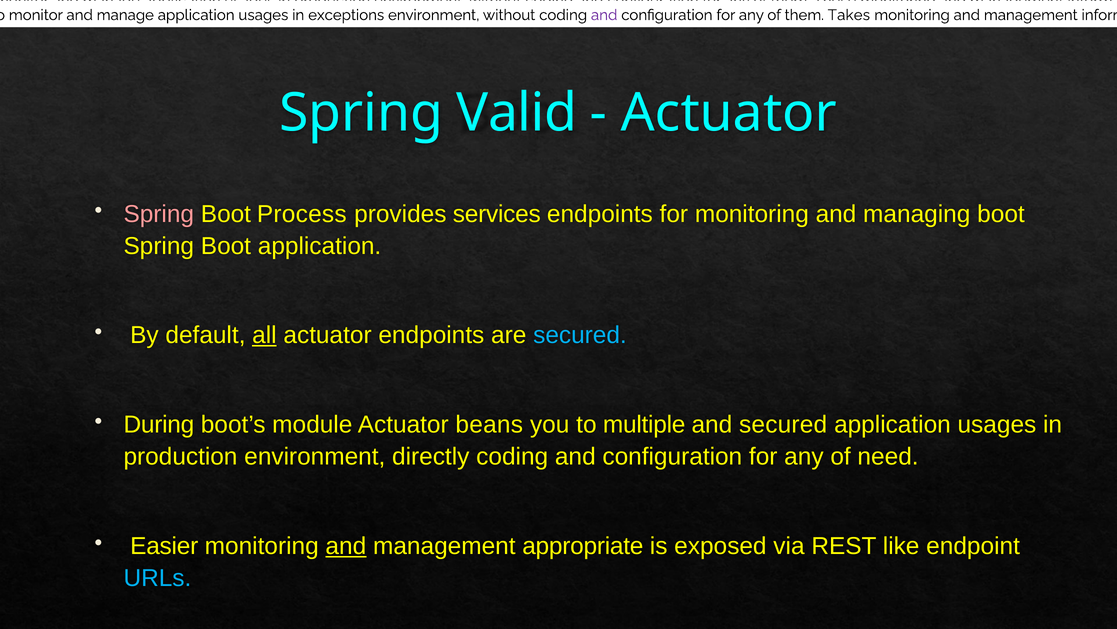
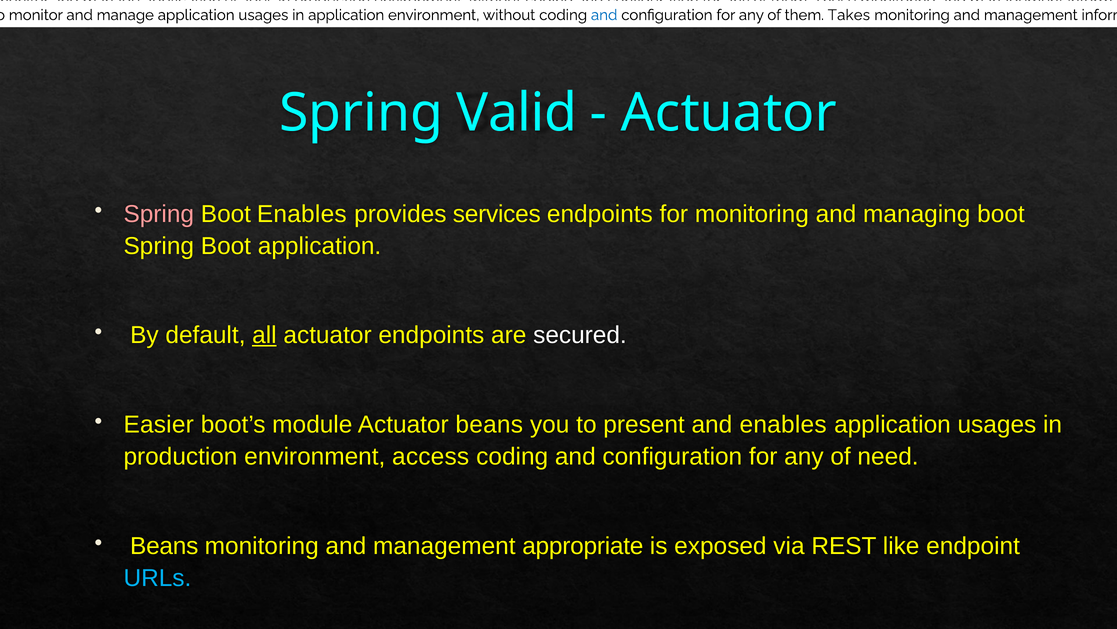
in exceptions: exceptions -> application
and at (604, 15) colour: purple -> blue
Boot Process: Process -> Enables
secured at (580, 335) colour: light blue -> white
During: During -> Easier
multiple: multiple -> present
and secured: secured -> enables
directly: directly -> access
Easier at (164, 546): Easier -> Beans
and at (346, 546) underline: present -> none
